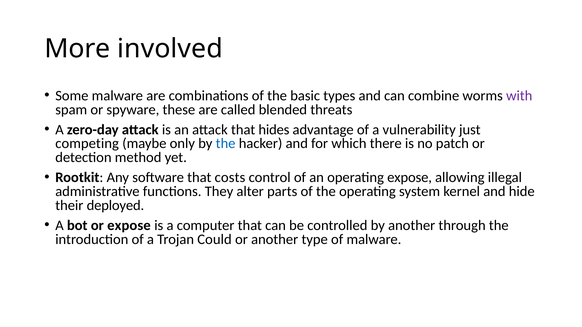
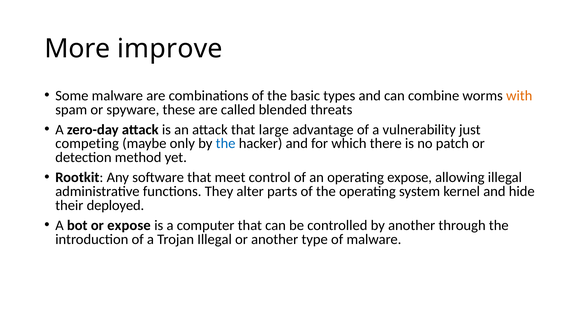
involved: involved -> improve
with colour: purple -> orange
hides: hides -> large
costs: costs -> meet
Trojan Could: Could -> Illegal
